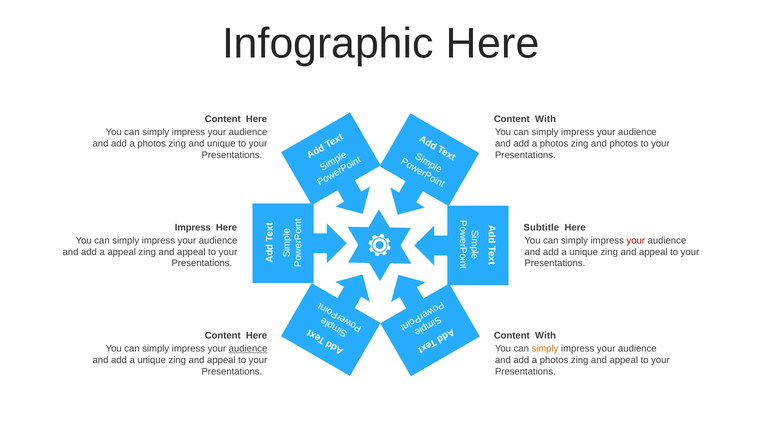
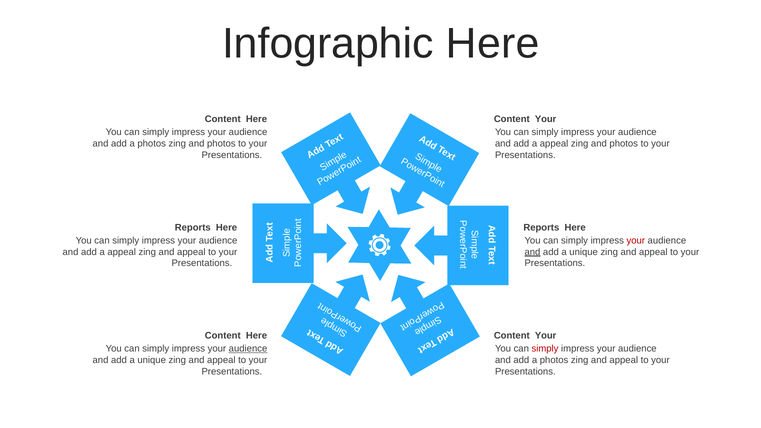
With at (546, 119): With -> Your
unique at (221, 144): unique -> photos
photos at (554, 144): photos -> appeal
Impress at (193, 228): Impress -> Reports
Subtitle at (541, 228): Subtitle -> Reports
and at (532, 252) underline: none -> present
With at (546, 336): With -> Your
simply at (545, 349) colour: orange -> red
